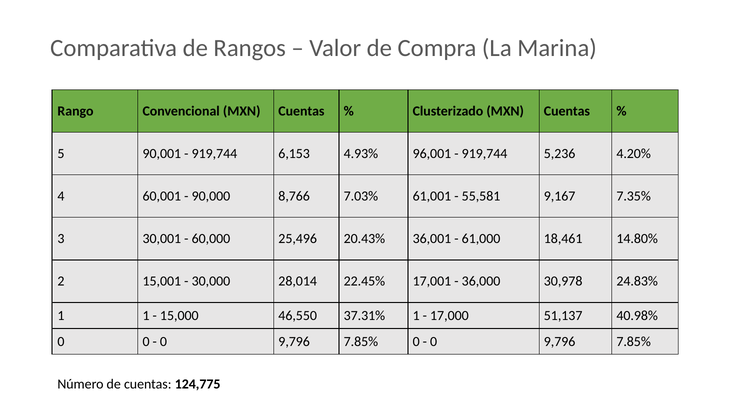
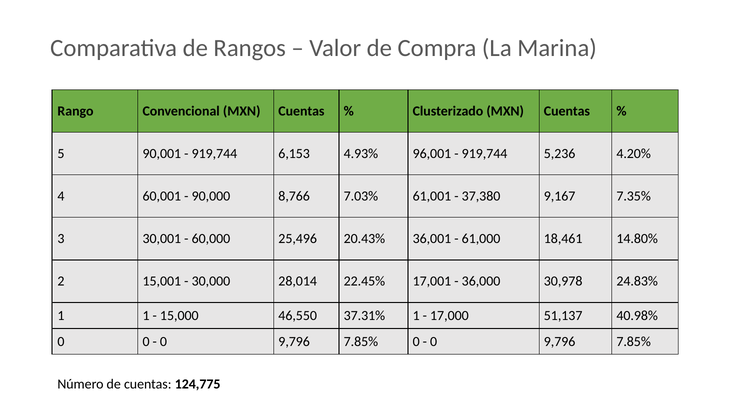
55,581: 55,581 -> 37,380
